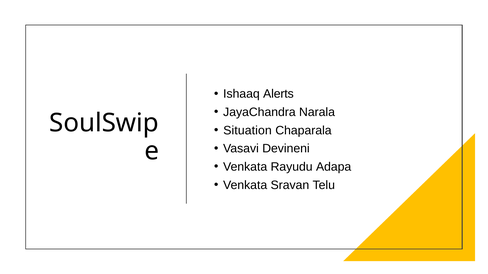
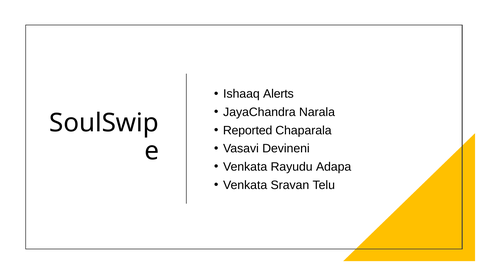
Situation: Situation -> Reported
